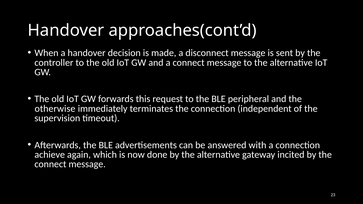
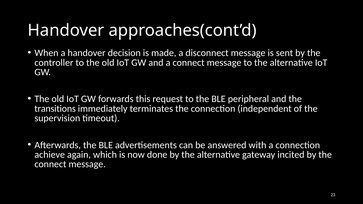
otherwise: otherwise -> transitions
